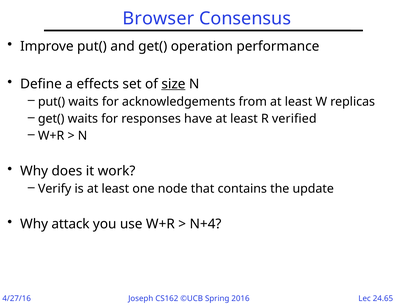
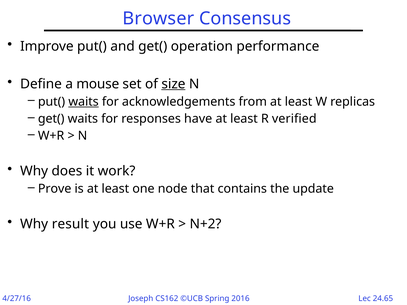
effects: effects -> mouse
waits at (84, 102) underline: none -> present
Verify: Verify -> Prove
attack: attack -> result
N+4: N+4 -> N+2
